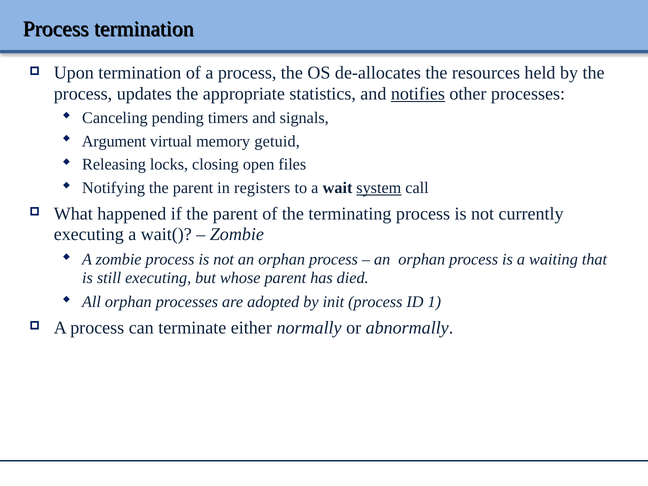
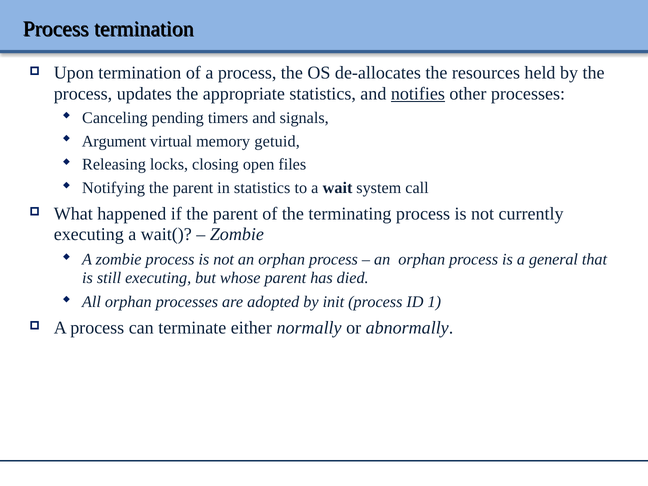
in registers: registers -> statistics
system underline: present -> none
waiting: waiting -> general
